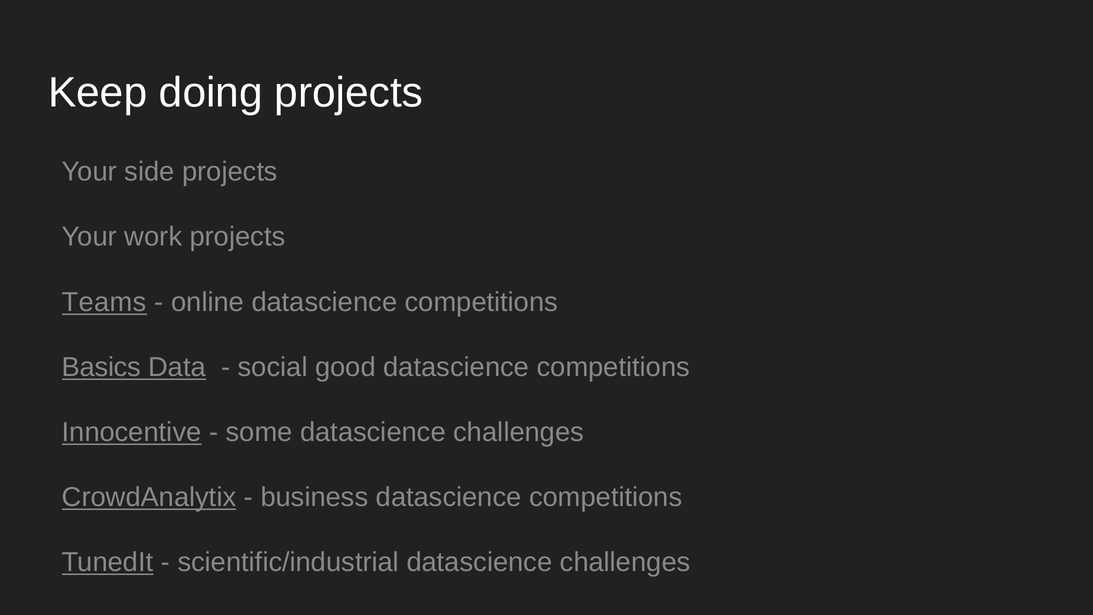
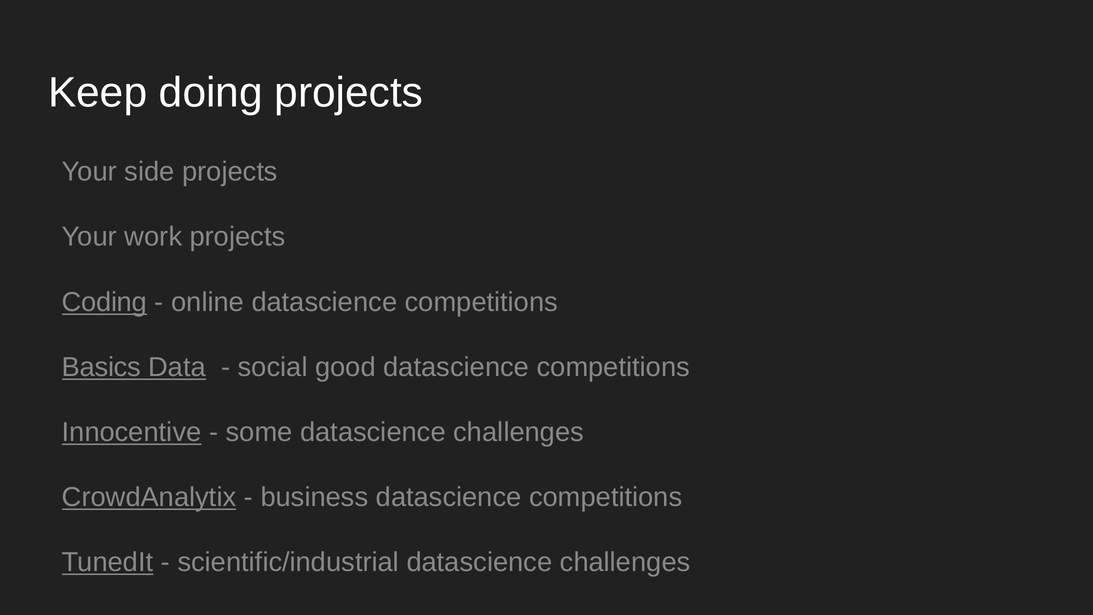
Teams: Teams -> Coding
